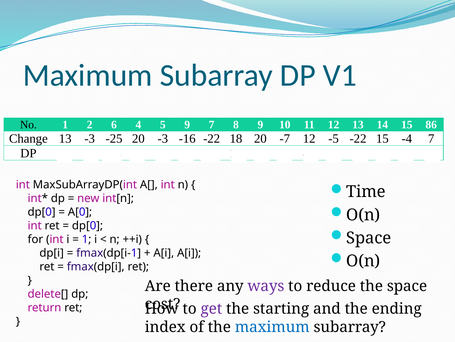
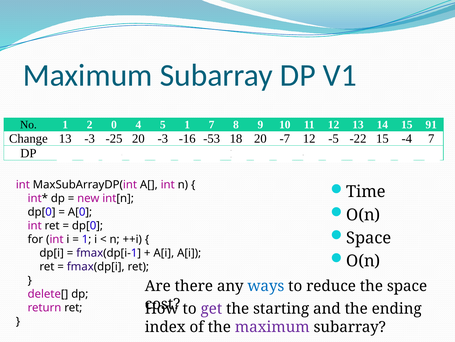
6: 6 -> 0
5 9: 9 -> 1
86: 86 -> 91
-16 -22: -22 -> -53
ways colour: purple -> blue
maximum at (272, 326) colour: blue -> purple
